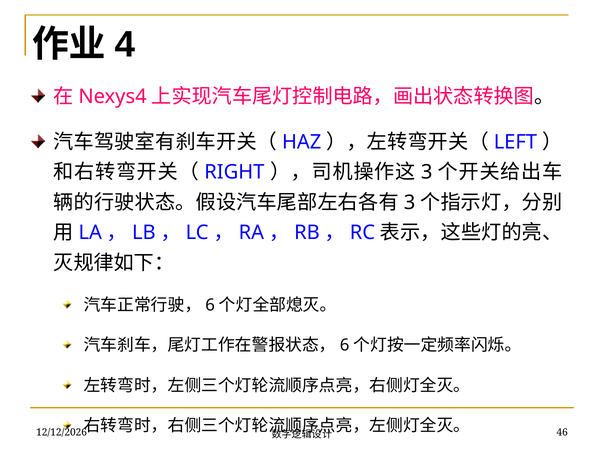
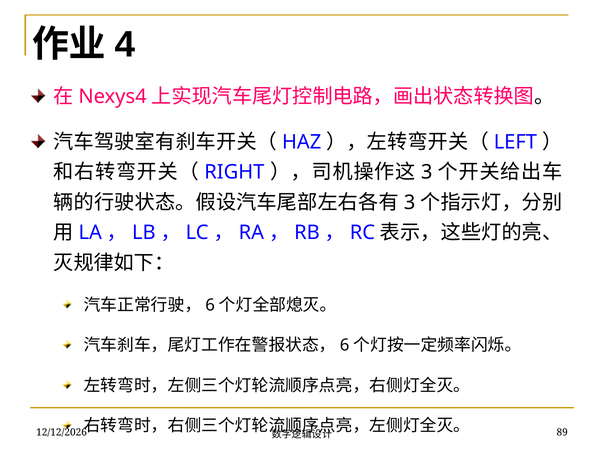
46: 46 -> 89
